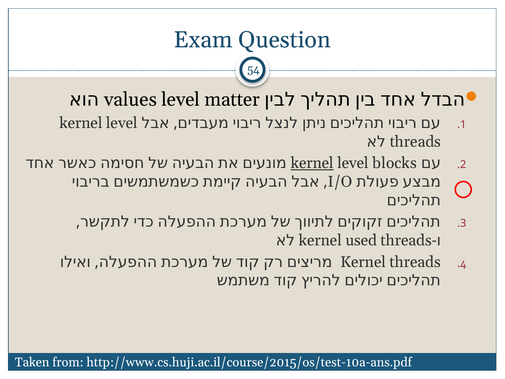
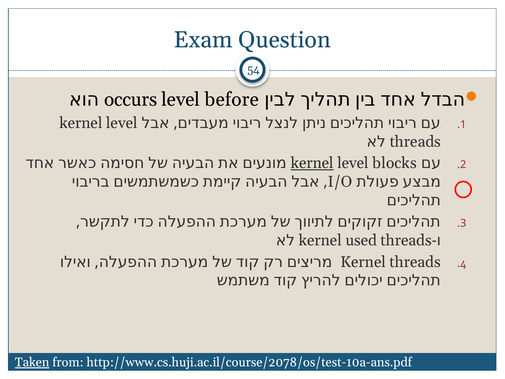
values: values -> occurs
matter: matter -> before
Taken underline: none -> present
http://www.cs.huji.ac.il/course/2015/os/test-10a-ans.pdf: http://www.cs.huji.ac.il/course/2015/os/test-10a-ans.pdf -> http://www.cs.huji.ac.il/course/2078/os/test-10a-ans.pdf
